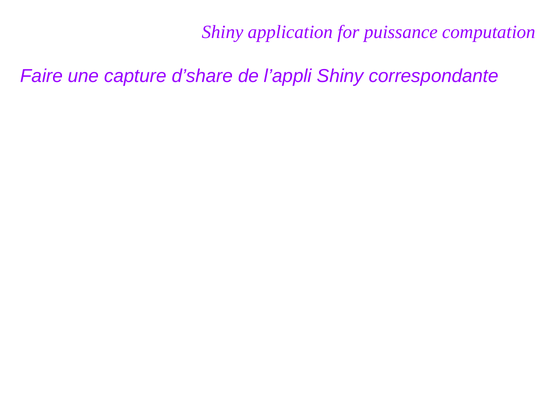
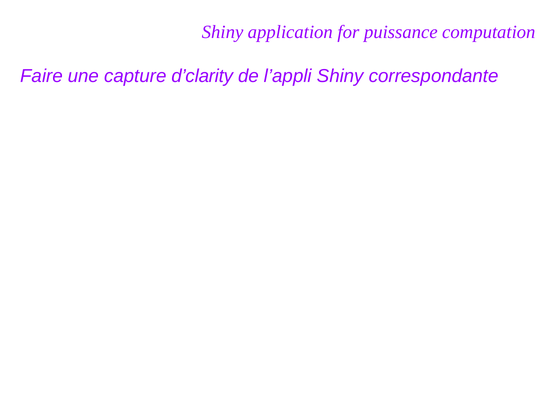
d’share: d’share -> d’clarity
